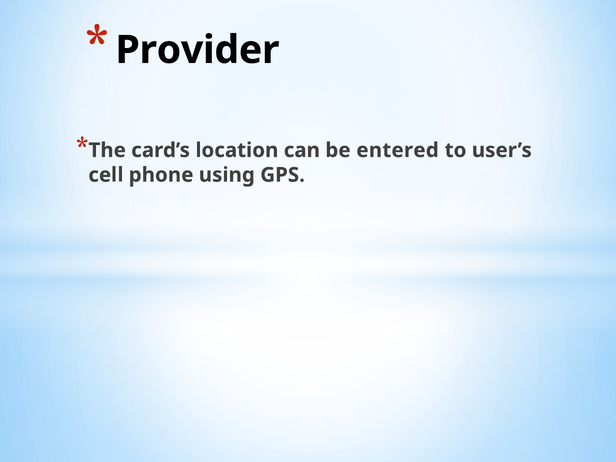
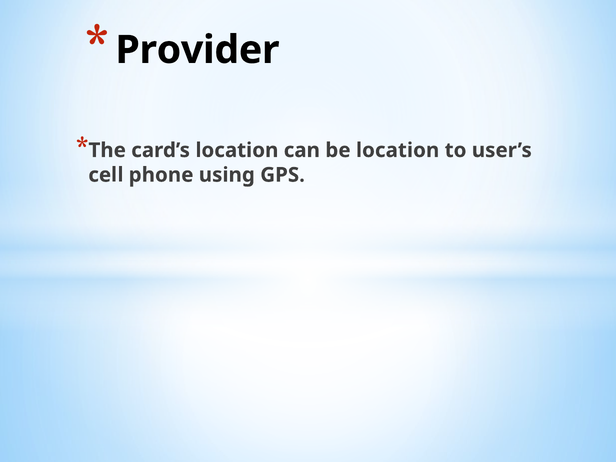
be entered: entered -> location
